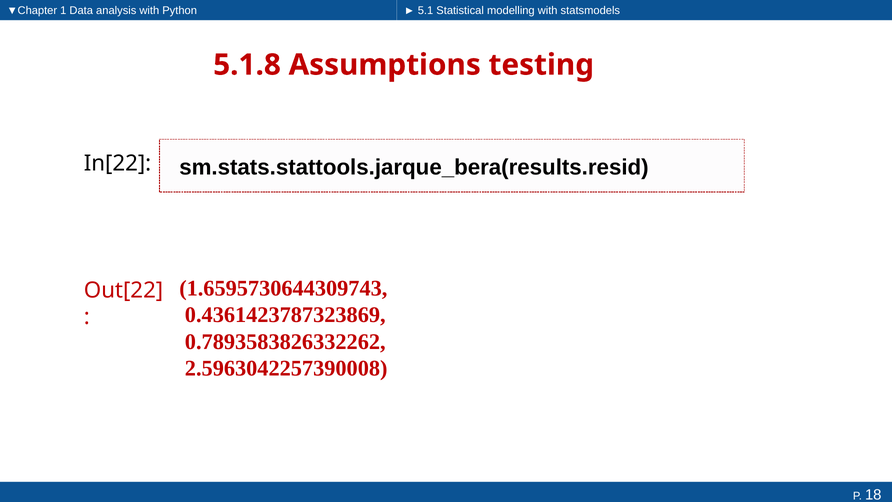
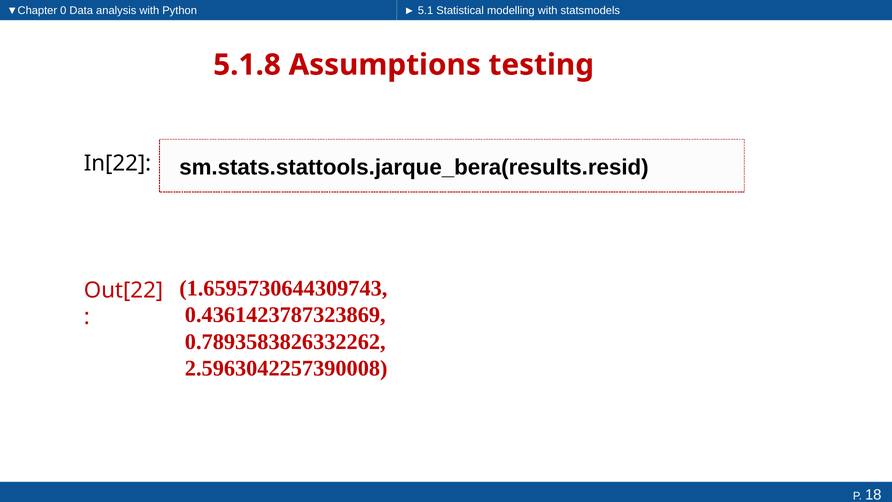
1: 1 -> 0
